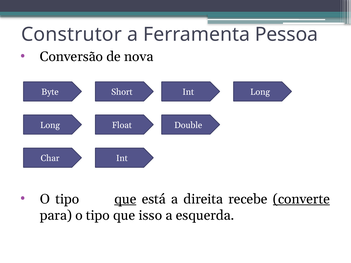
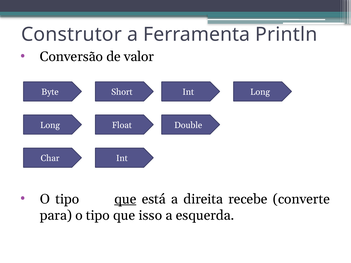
Pessoa: Pessoa -> Println
nova: nova -> valor
converte underline: present -> none
